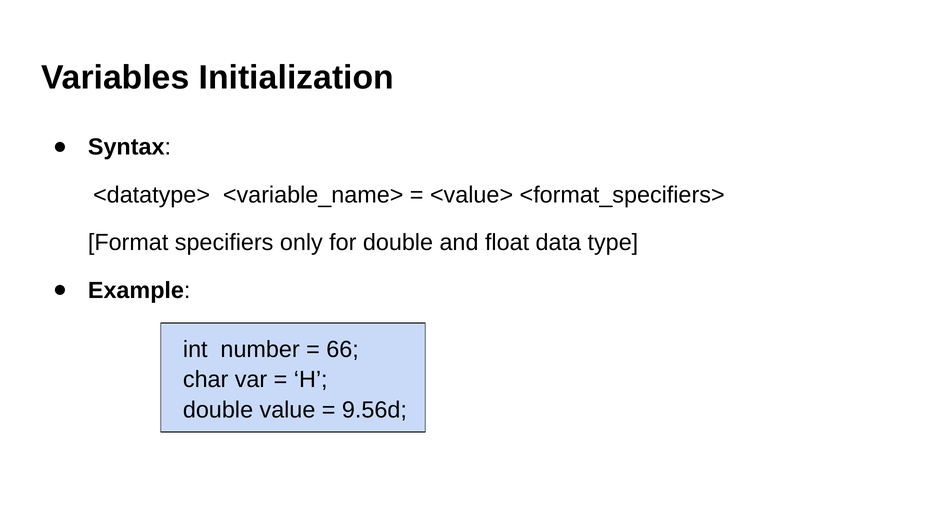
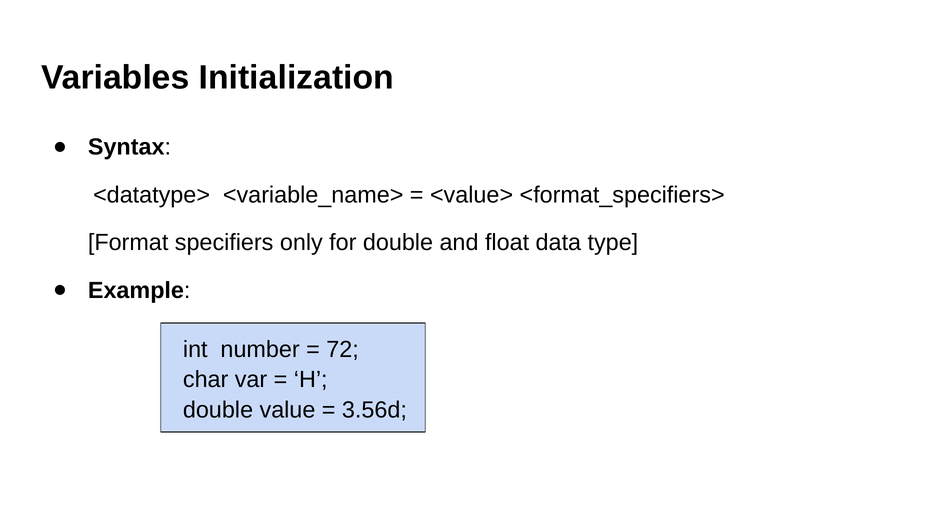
66: 66 -> 72
9.56d: 9.56d -> 3.56d
